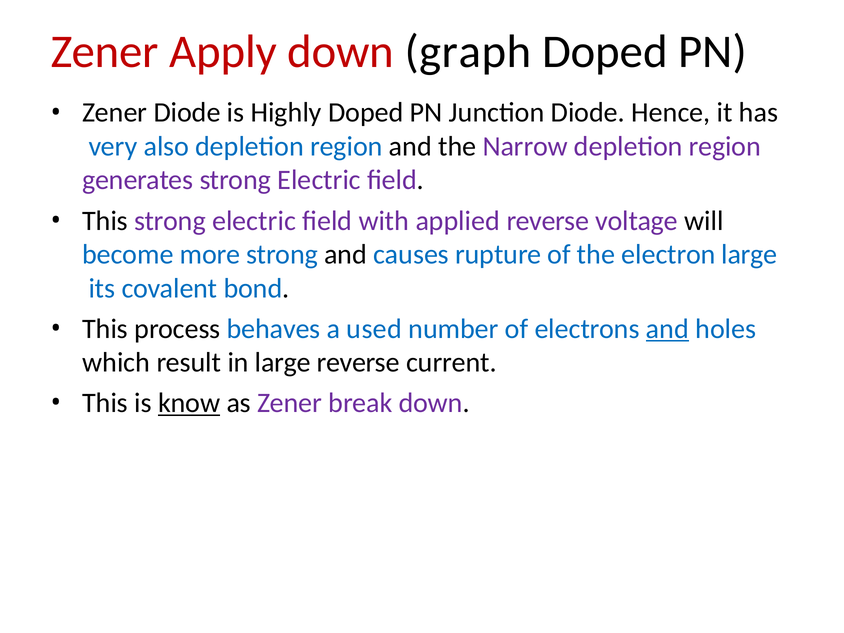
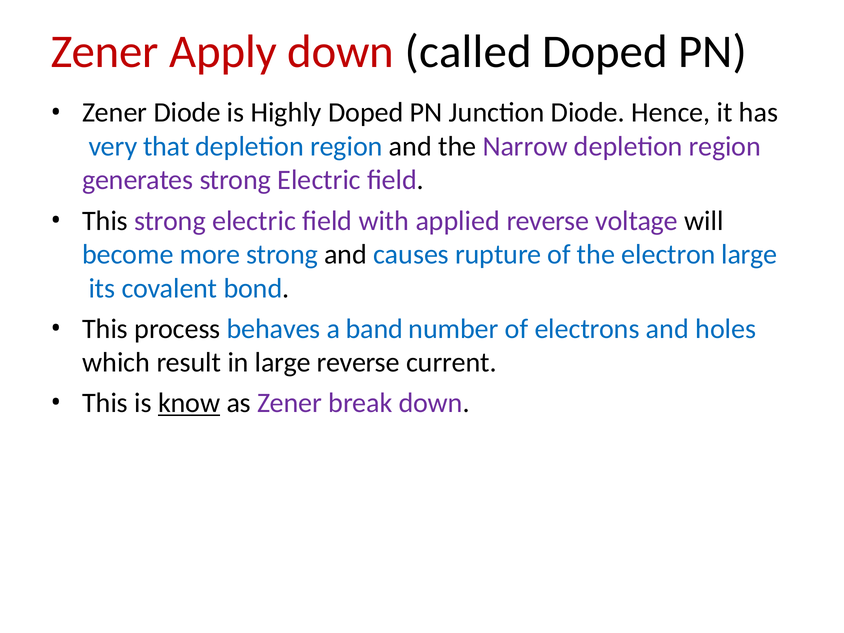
graph: graph -> called
also: also -> that
used: used -> band
and at (667, 329) underline: present -> none
